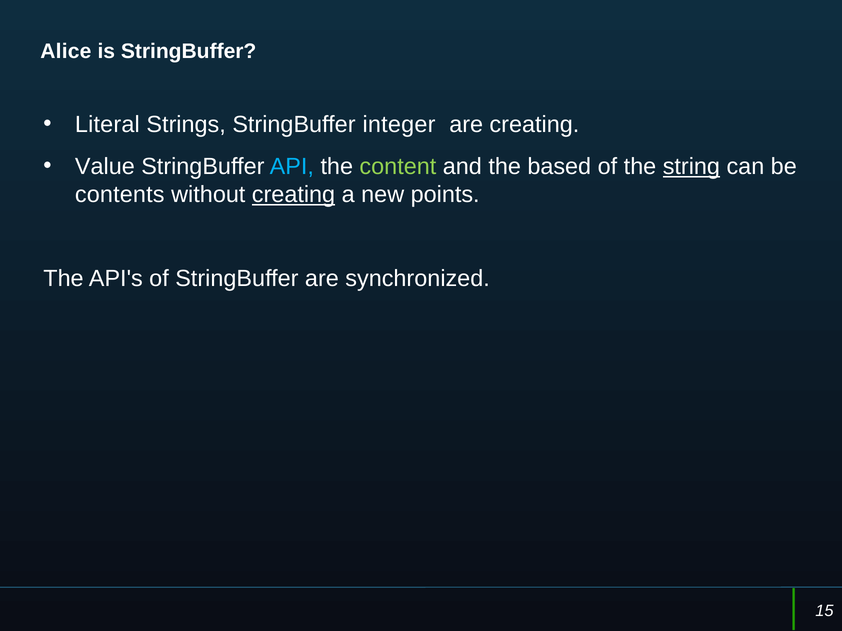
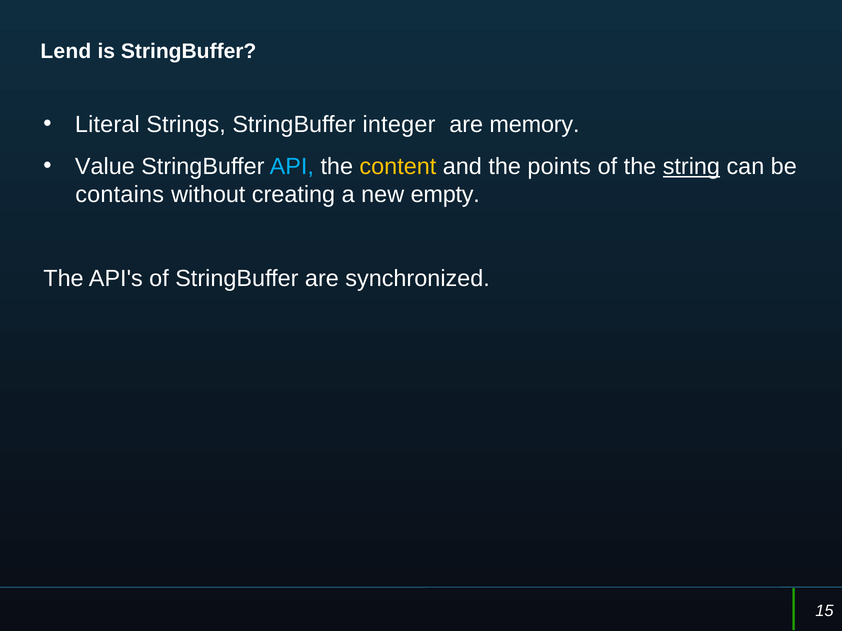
Alice: Alice -> Lend
are creating: creating -> memory
content colour: light green -> yellow
based: based -> points
contents: contents -> contains
creating at (293, 195) underline: present -> none
points: points -> empty
